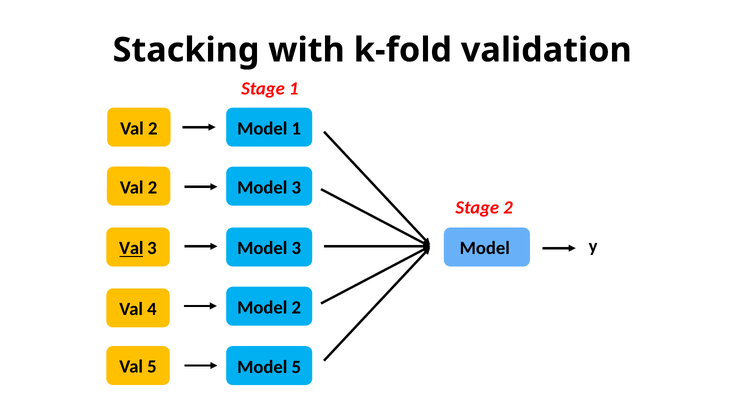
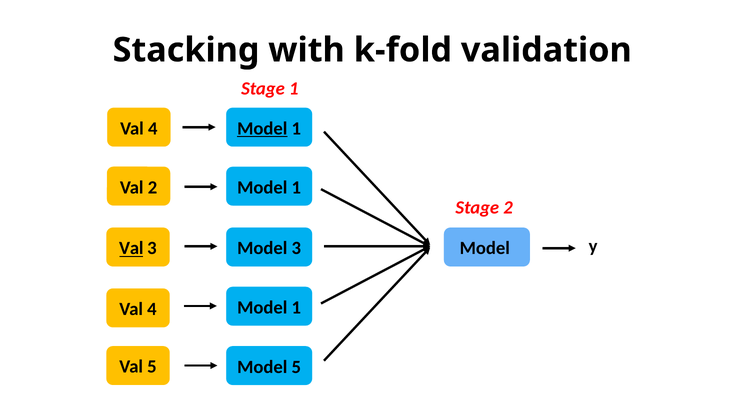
2 at (153, 128): 2 -> 4
Model at (262, 128) underline: none -> present
3 at (296, 187): 3 -> 1
2 at (296, 308): 2 -> 1
